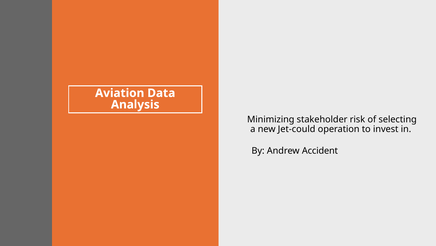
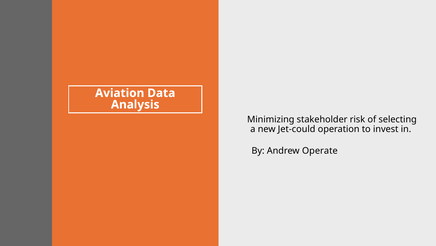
Accident: Accident -> Operate
